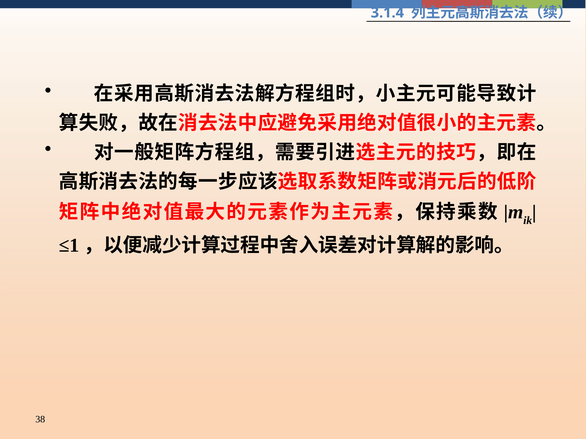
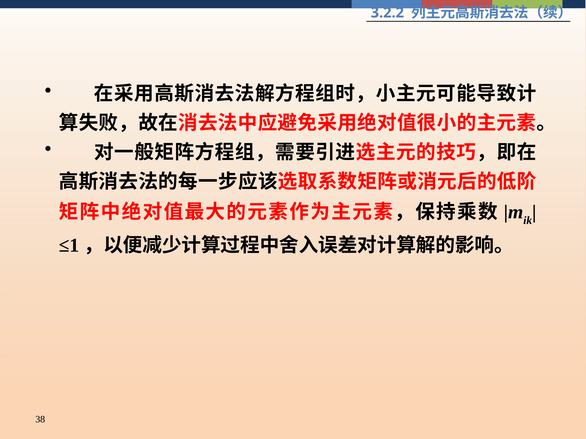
3.1.4: 3.1.4 -> 3.2.2
